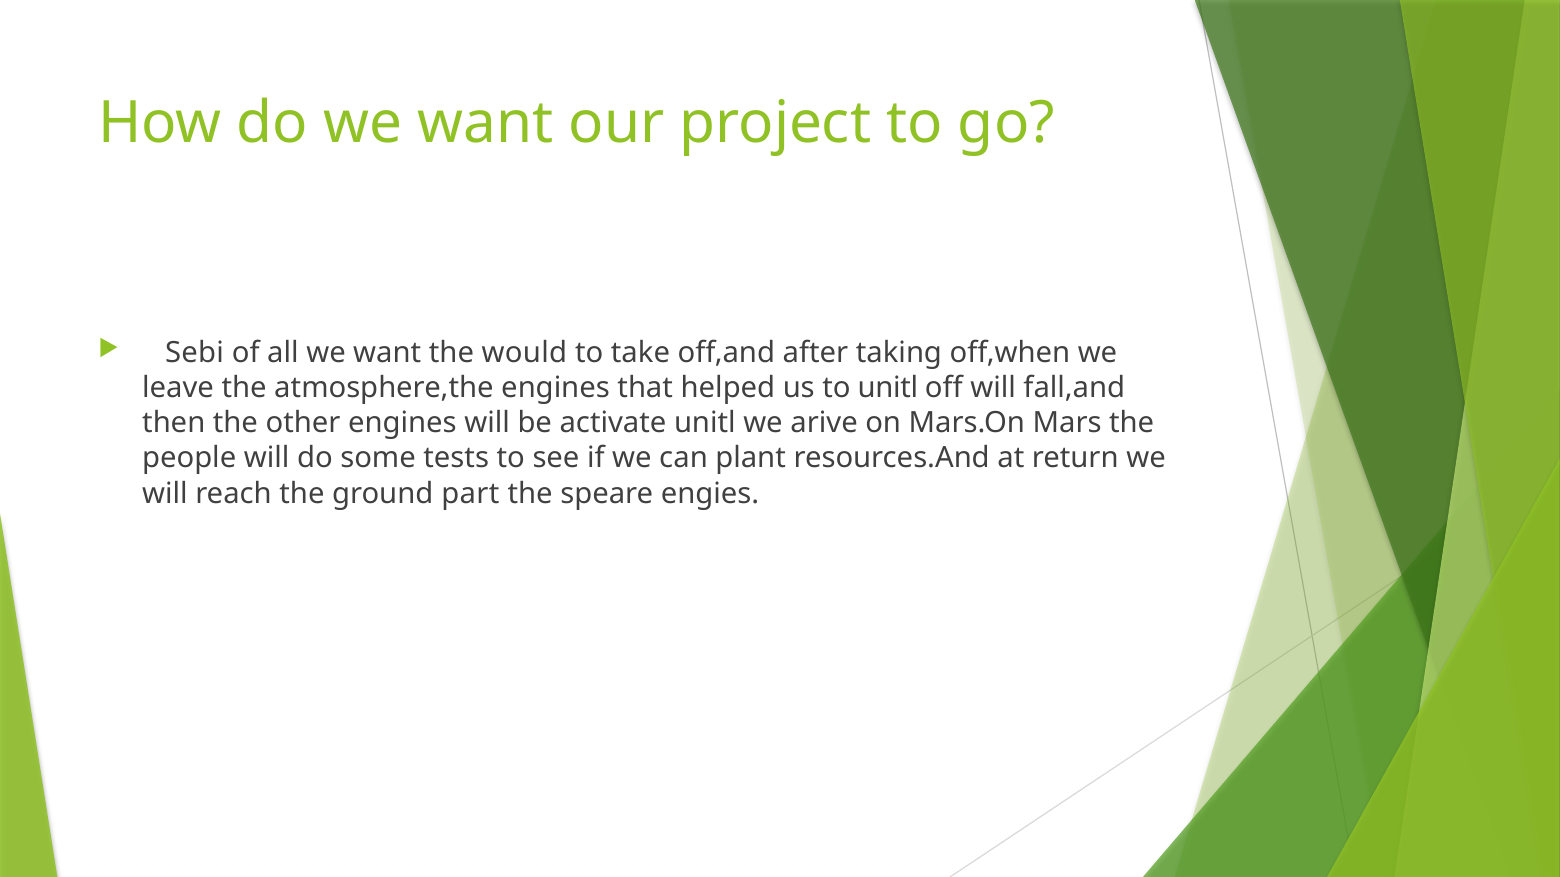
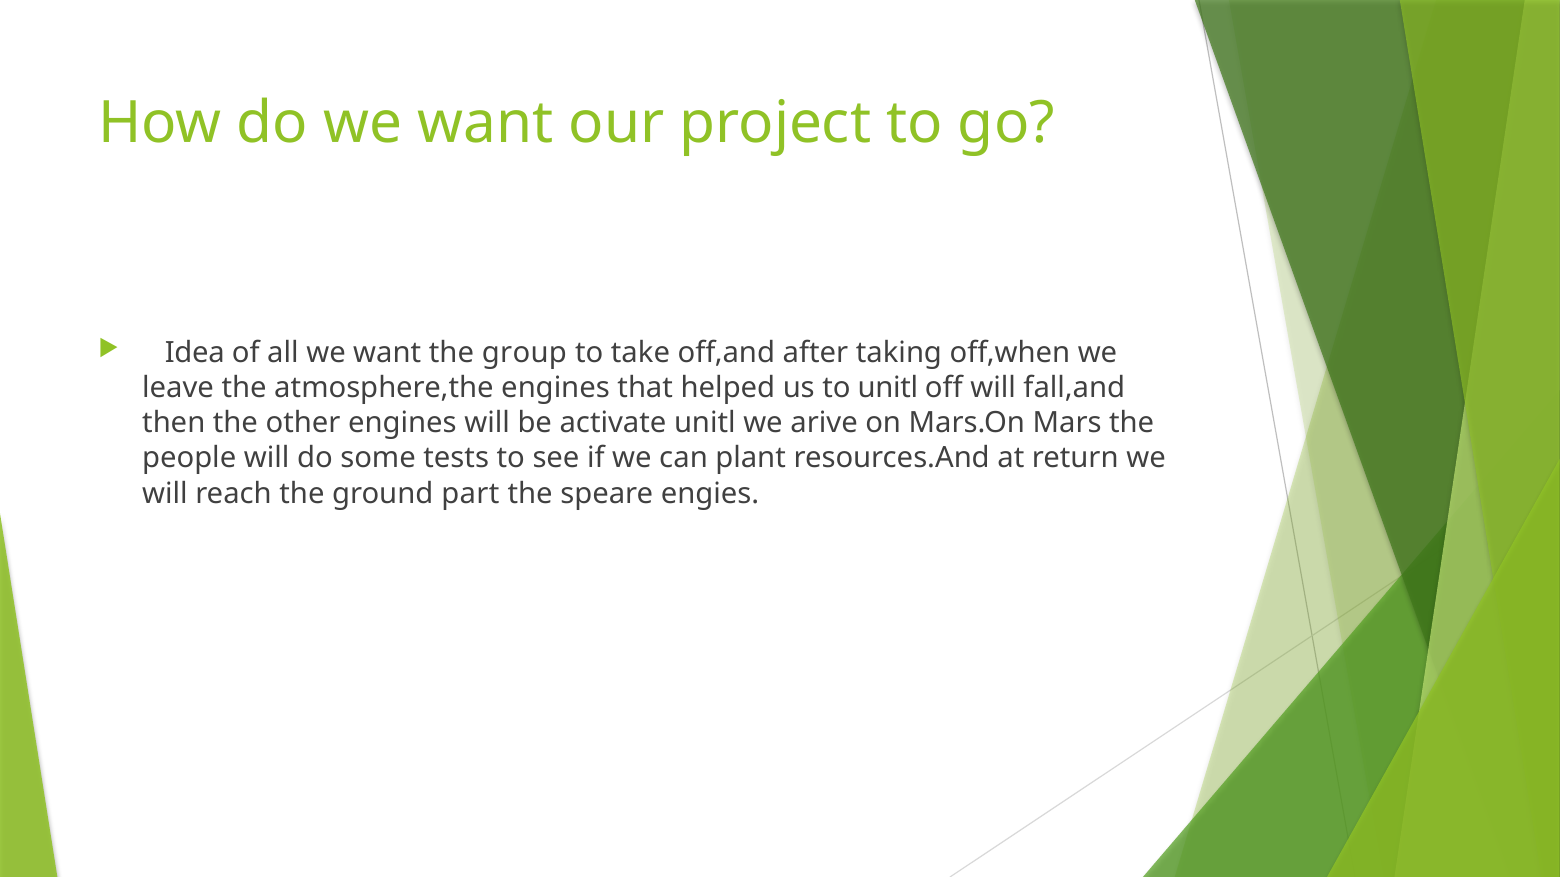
Sebi: Sebi -> Idea
would: would -> group
